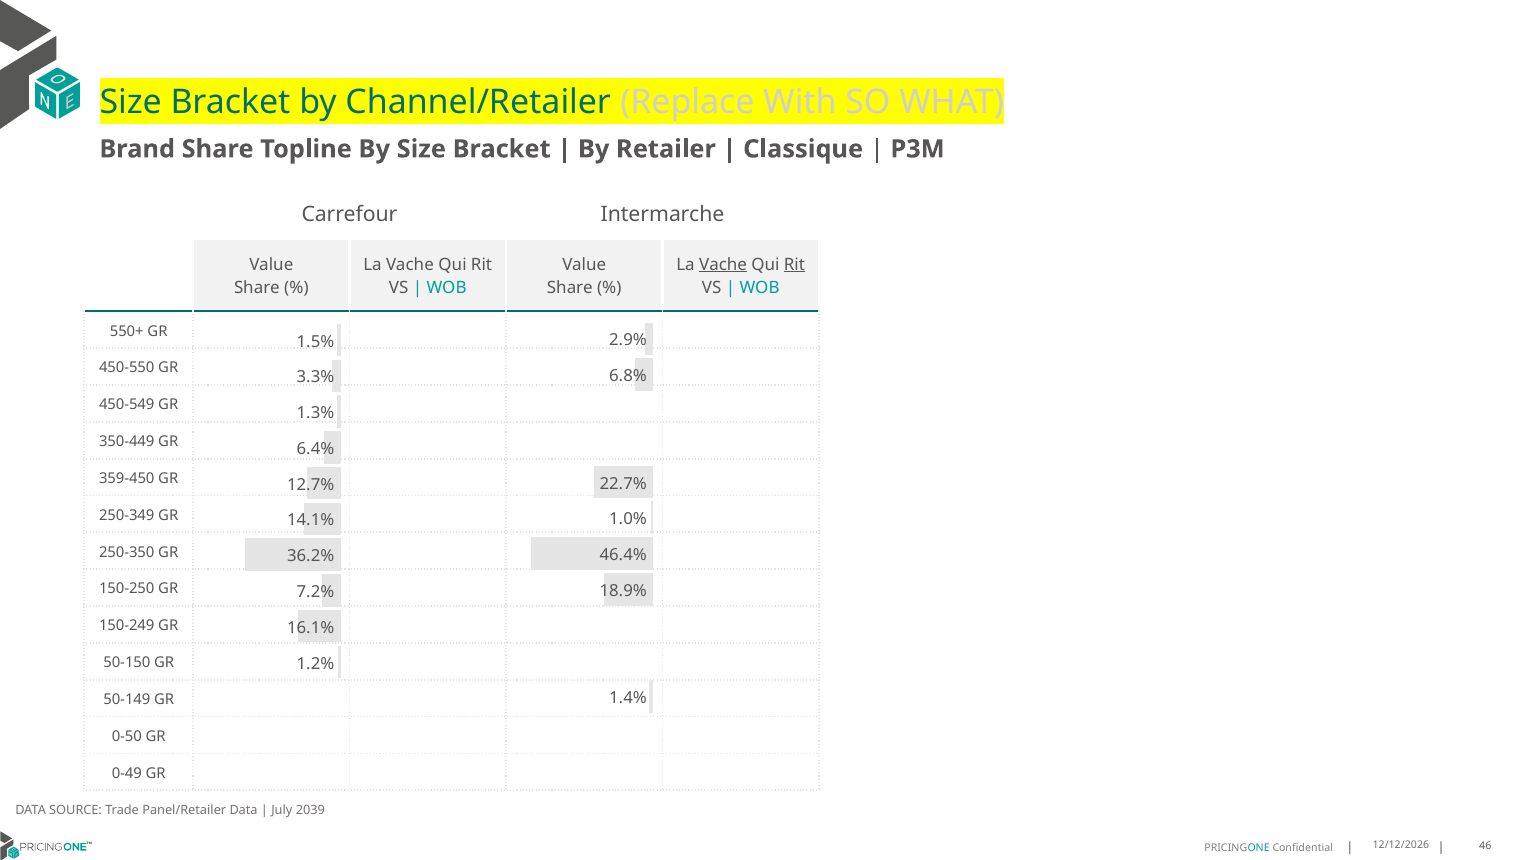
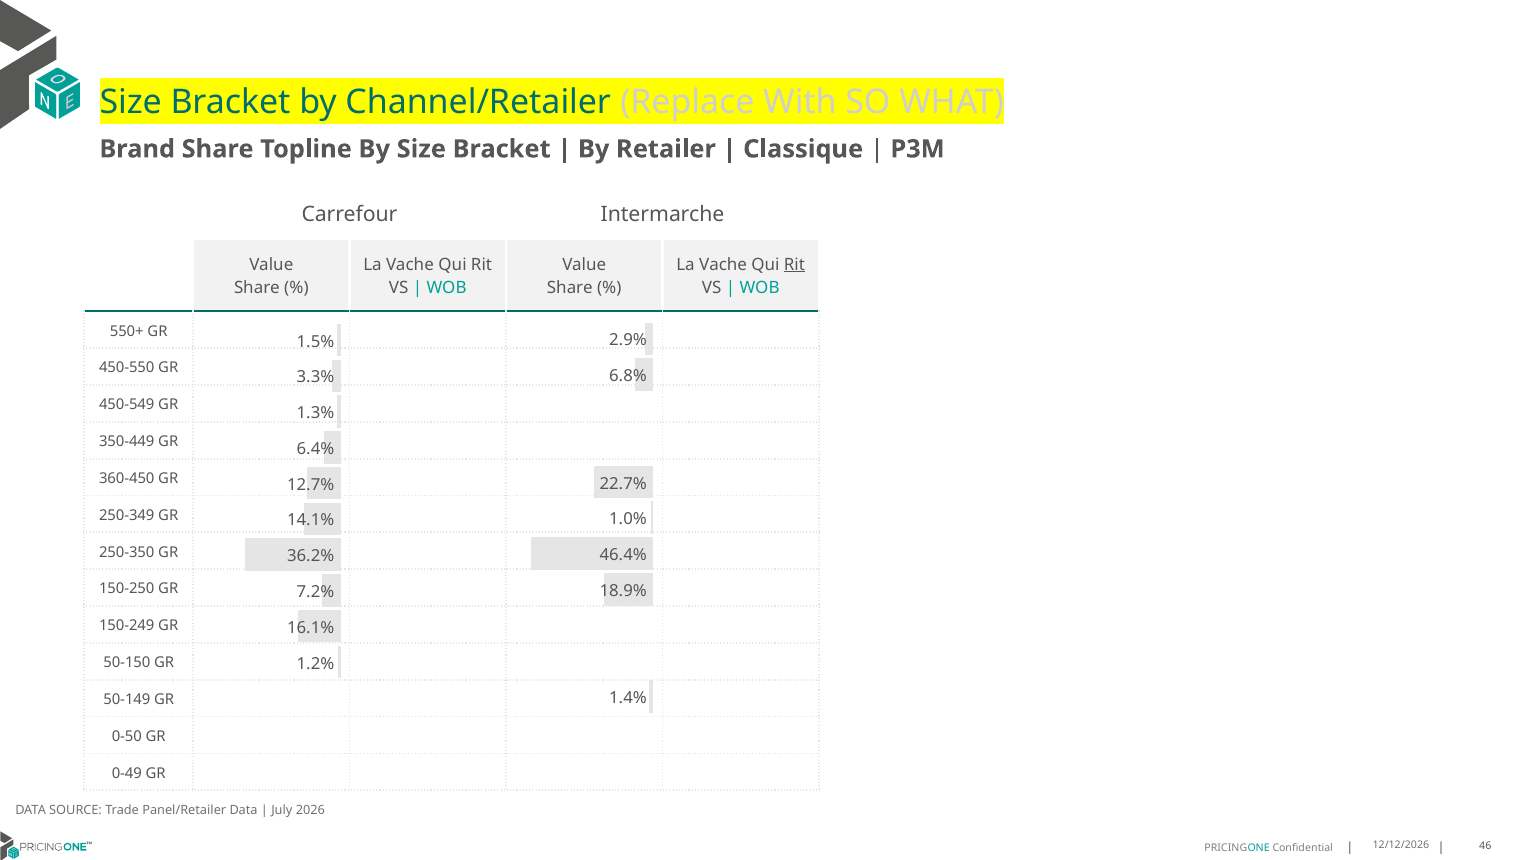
Vache at (723, 265) underline: present -> none
359-450: 359-450 -> 360-450
2039: 2039 -> 2026
